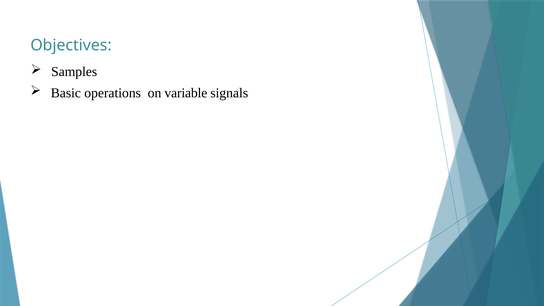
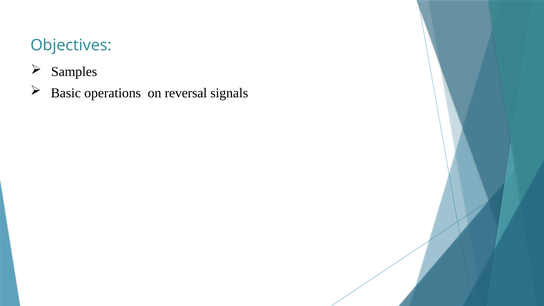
variable: variable -> reversal
